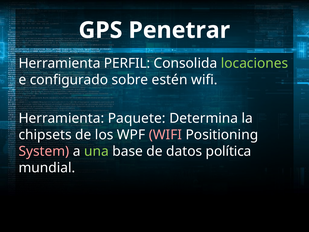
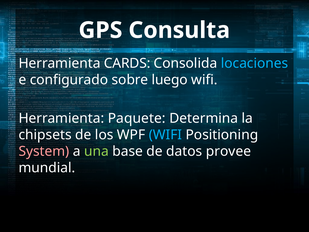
Penetrar: Penetrar -> Consulta
PERFIL: PERFIL -> CARDS
locaciones colour: light green -> light blue
estén: estén -> luego
WIFI at (165, 135) colour: pink -> light blue
política: política -> provee
